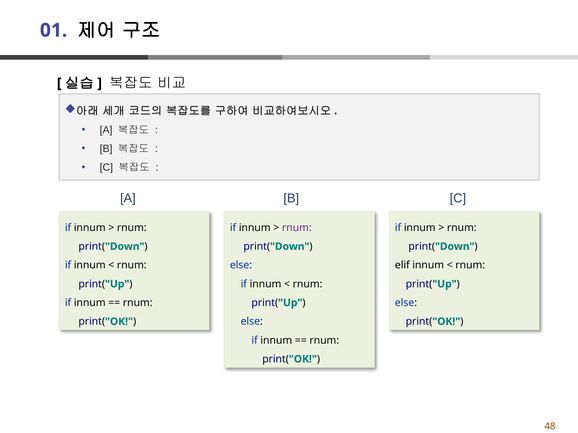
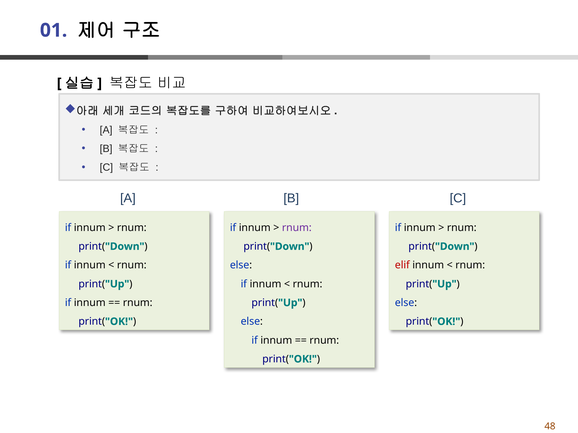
elif colour: black -> red
